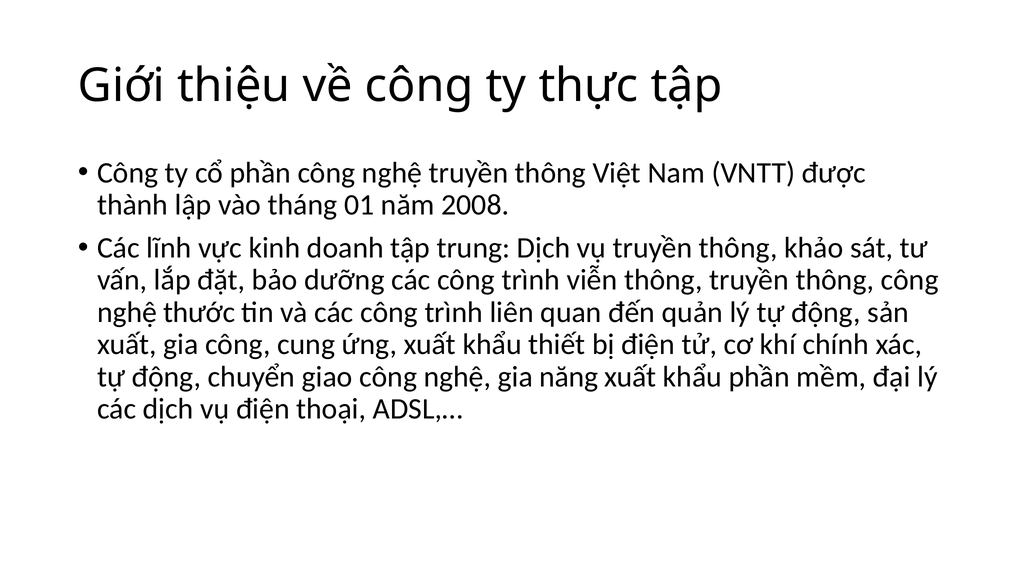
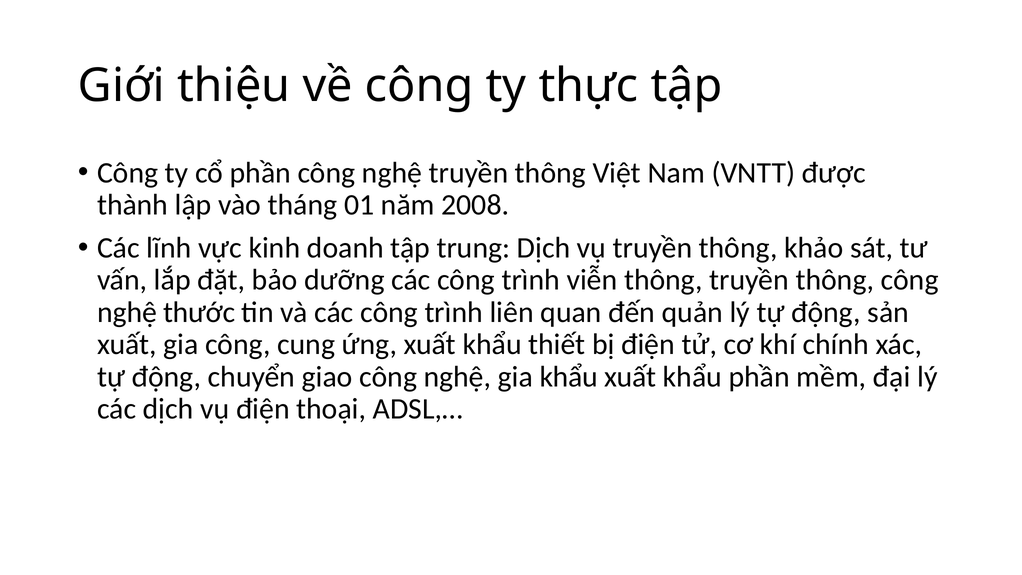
gia năng: năng -> khẩu
